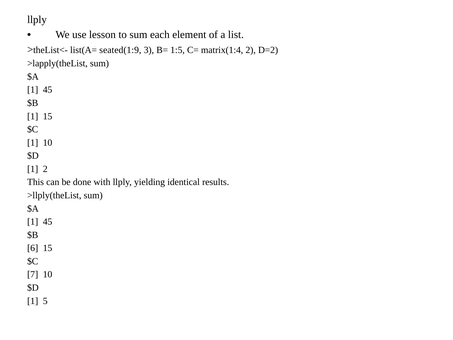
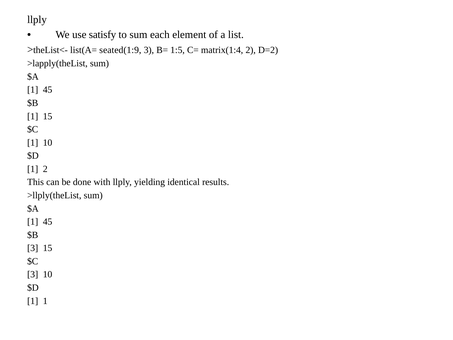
lesson: lesson -> satisfy
6 at (33, 248): 6 -> 3
7 at (33, 274): 7 -> 3
1 5: 5 -> 1
